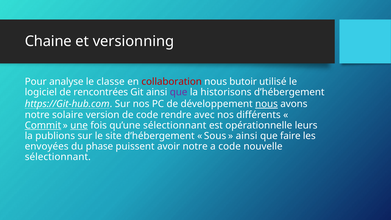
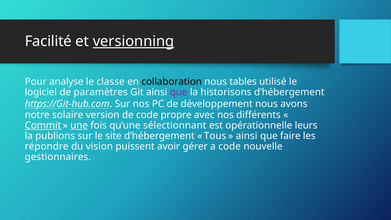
Chaine: Chaine -> Facilité
versionning underline: none -> present
collaboration colour: red -> black
butoir: butoir -> tables
rencontrées: rencontrées -> paramètres
nous at (266, 104) underline: present -> none
rendre: rendre -> propre
Sous: Sous -> Tous
envoyées: envoyées -> répondre
phase: phase -> vision
avoir notre: notre -> gérer
sélectionnant at (58, 157): sélectionnant -> gestionnaires
